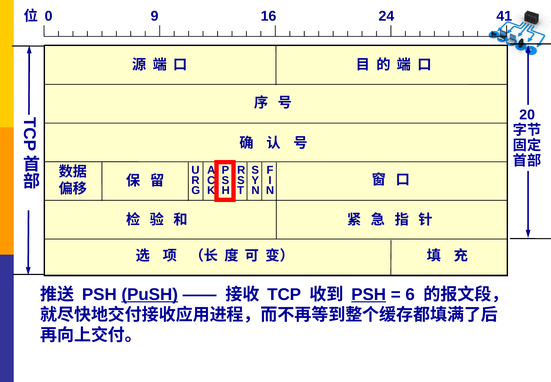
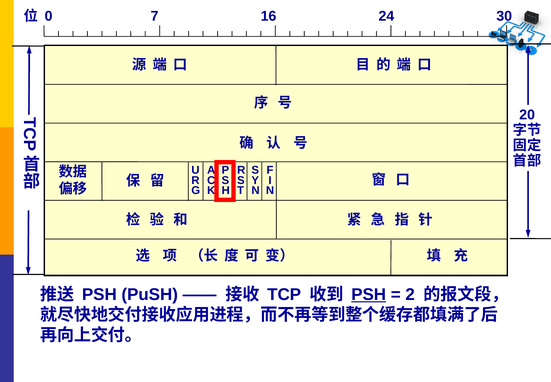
9: 9 -> 7
41: 41 -> 30
PuSH underline: present -> none
6: 6 -> 2
